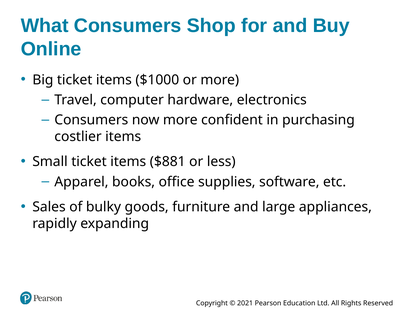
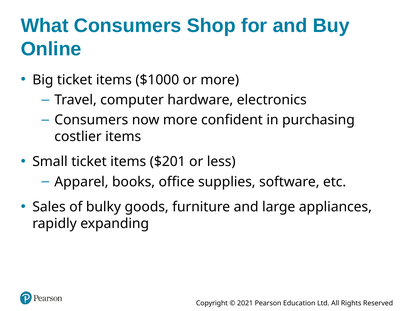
$881: $881 -> $201
